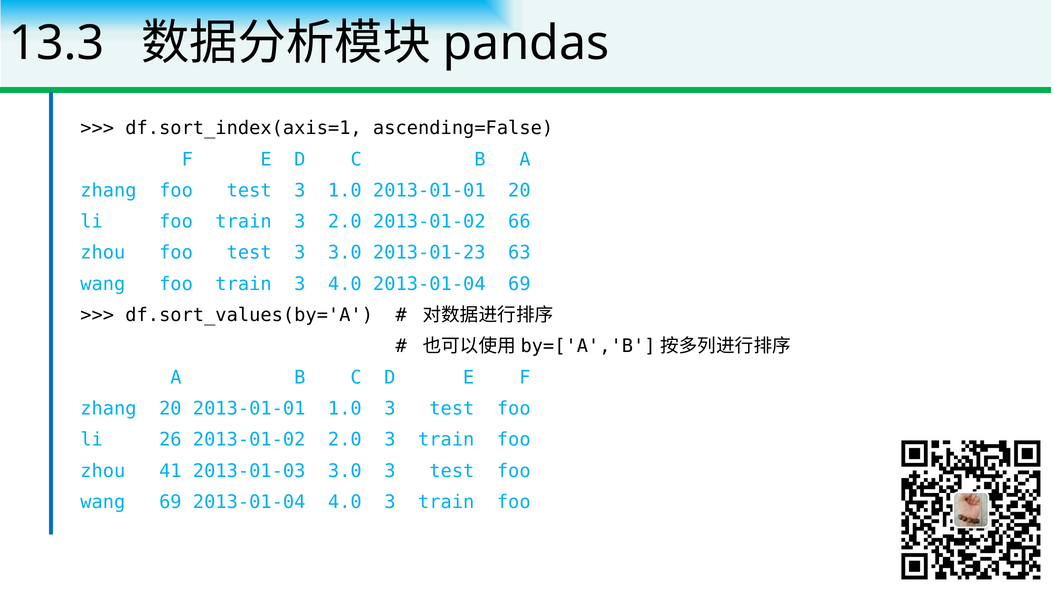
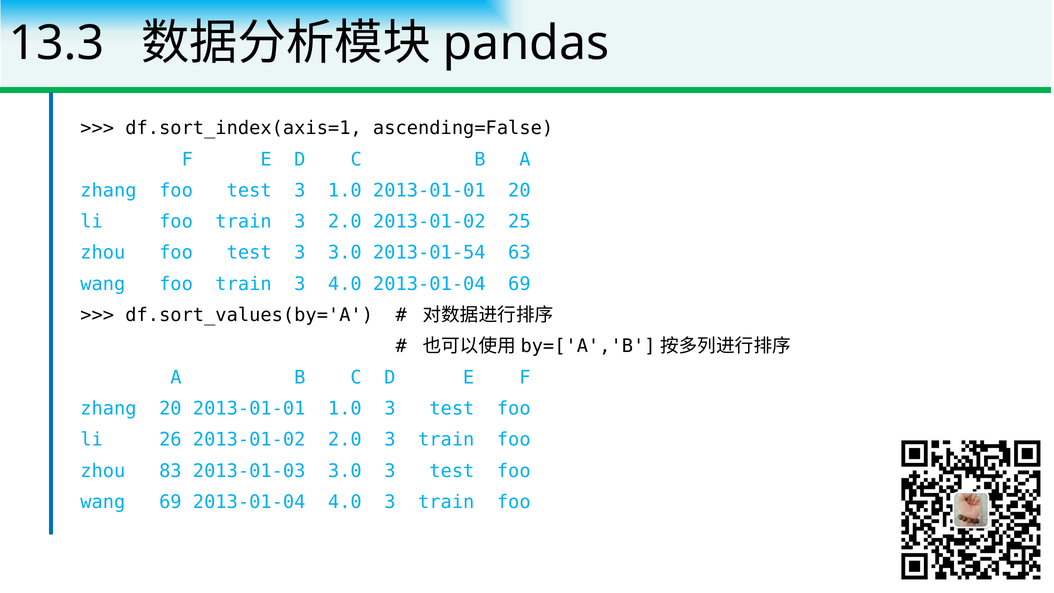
66: 66 -> 25
2013-01-23: 2013-01-23 -> 2013-01-54
41: 41 -> 83
